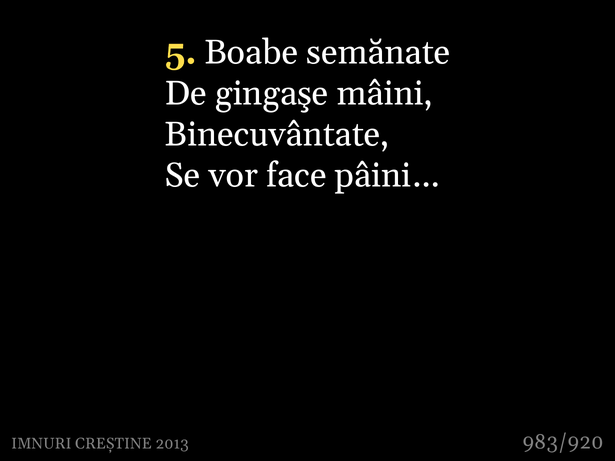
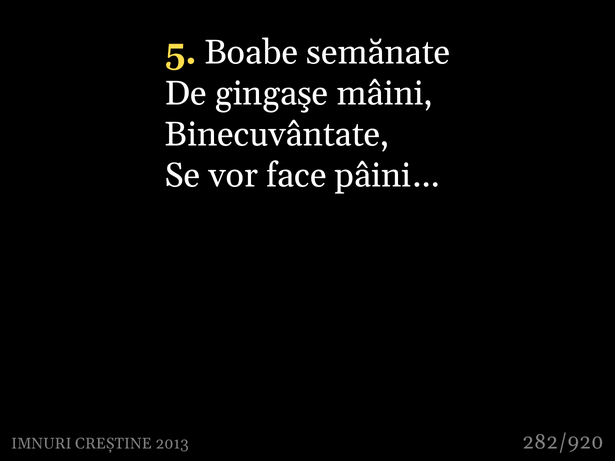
983/920: 983/920 -> 282/920
